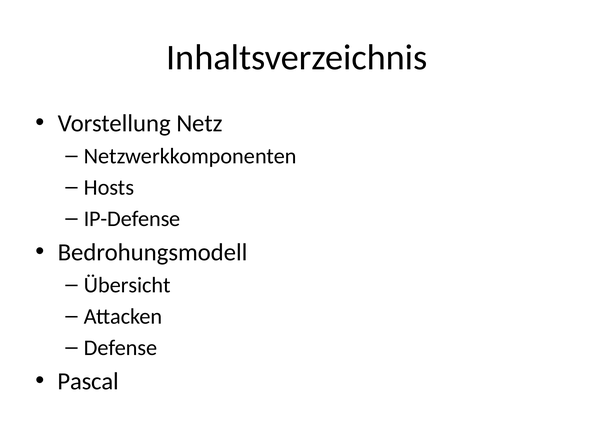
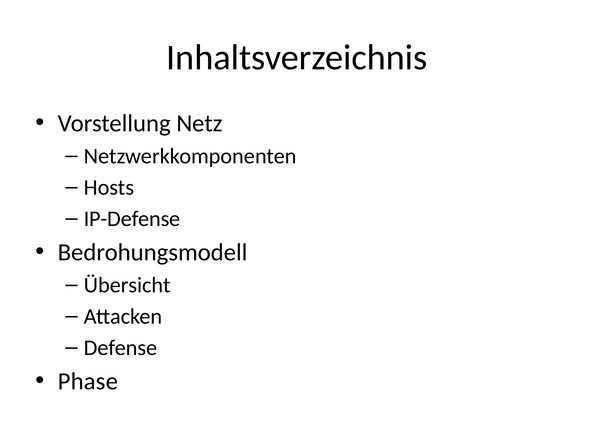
Pascal: Pascal -> Phase
